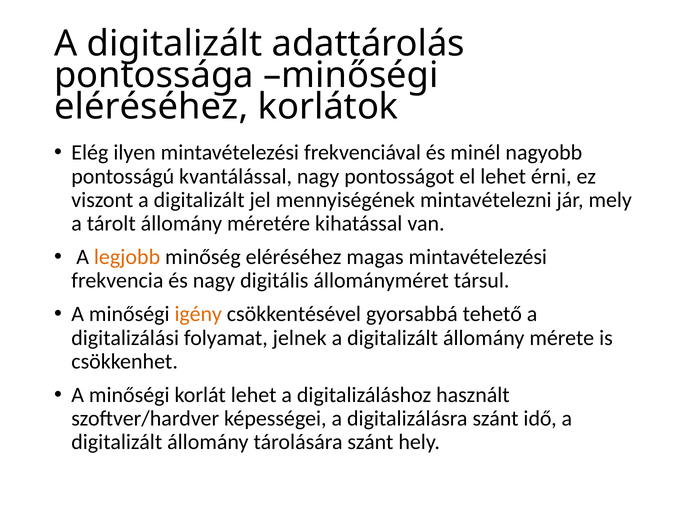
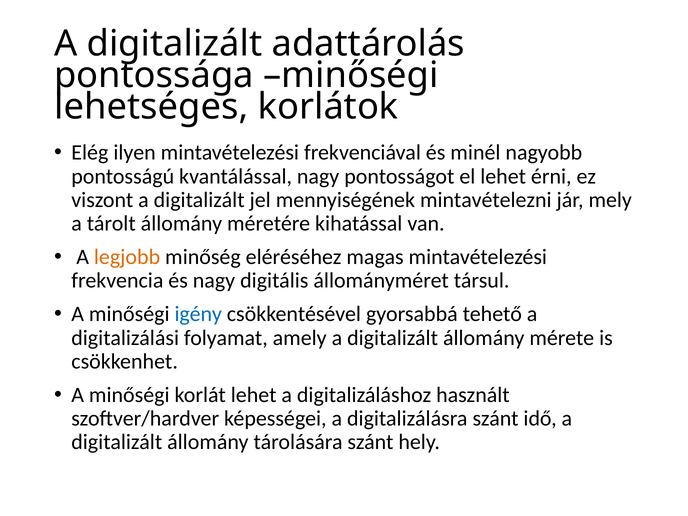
eléréséhez at (151, 107): eléréséhez -> lehetséges
igény colour: orange -> blue
jelnek: jelnek -> amely
